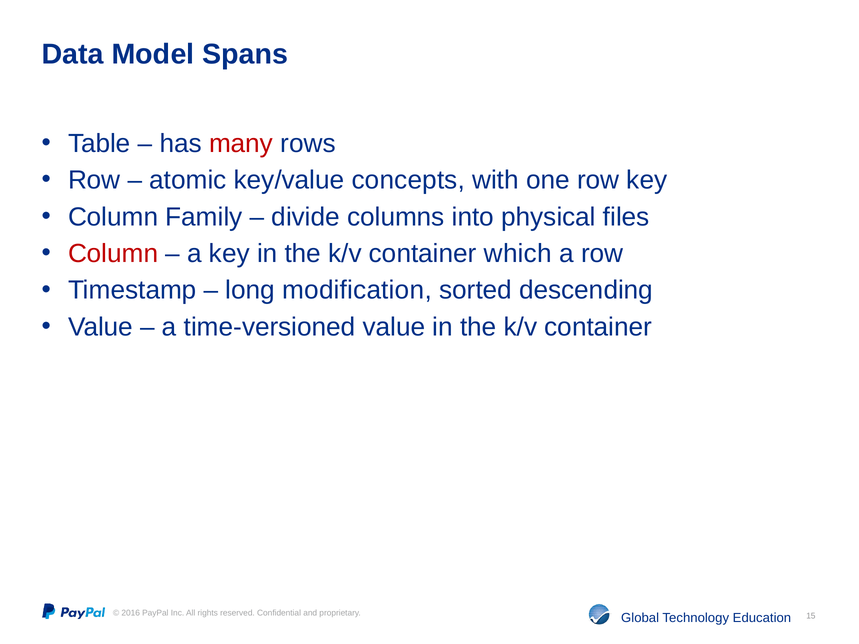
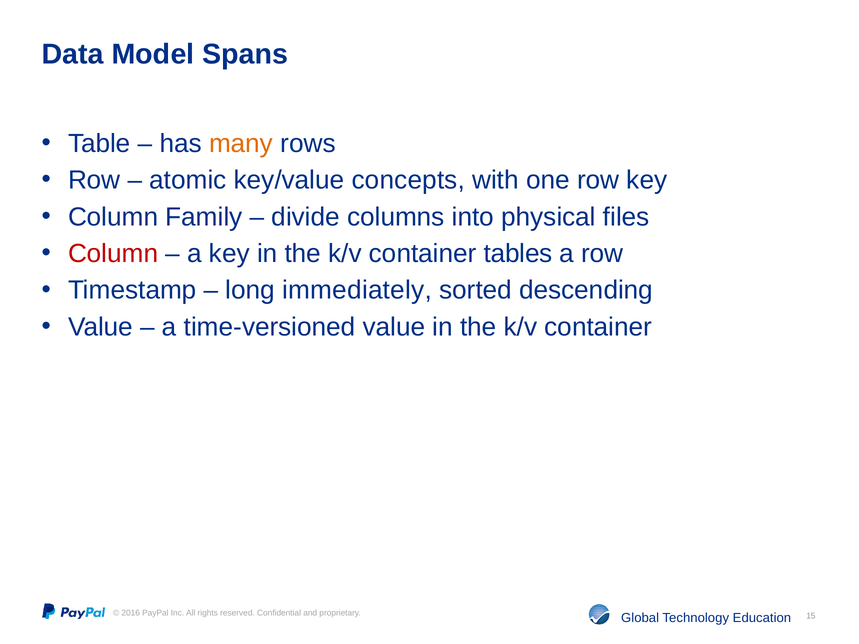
many colour: red -> orange
which: which -> tables
modification: modification -> immediately
